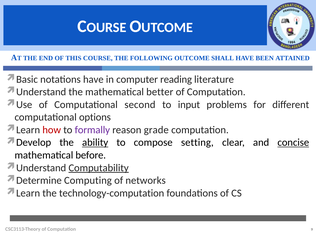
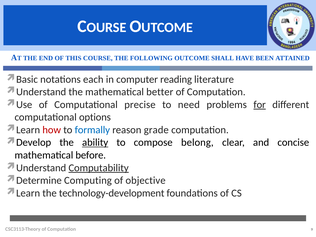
notations have: have -> each
second: second -> precise
input: input -> need
for underline: none -> present
formally colour: purple -> blue
setting: setting -> belong
concise underline: present -> none
networks: networks -> objective
technology-computation: technology-computation -> technology-development
